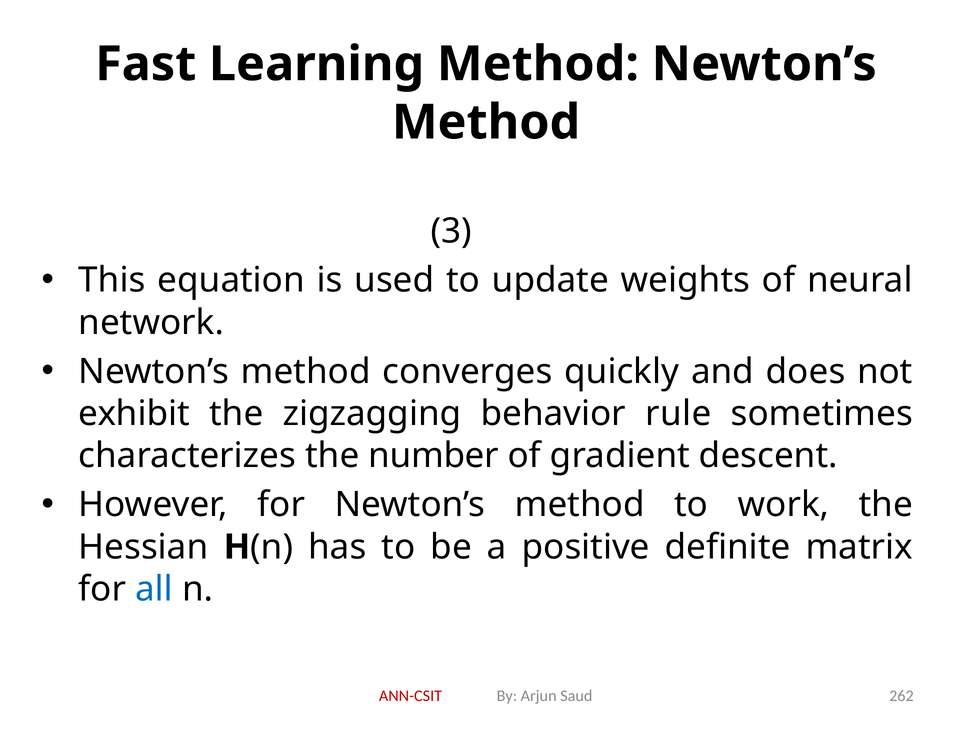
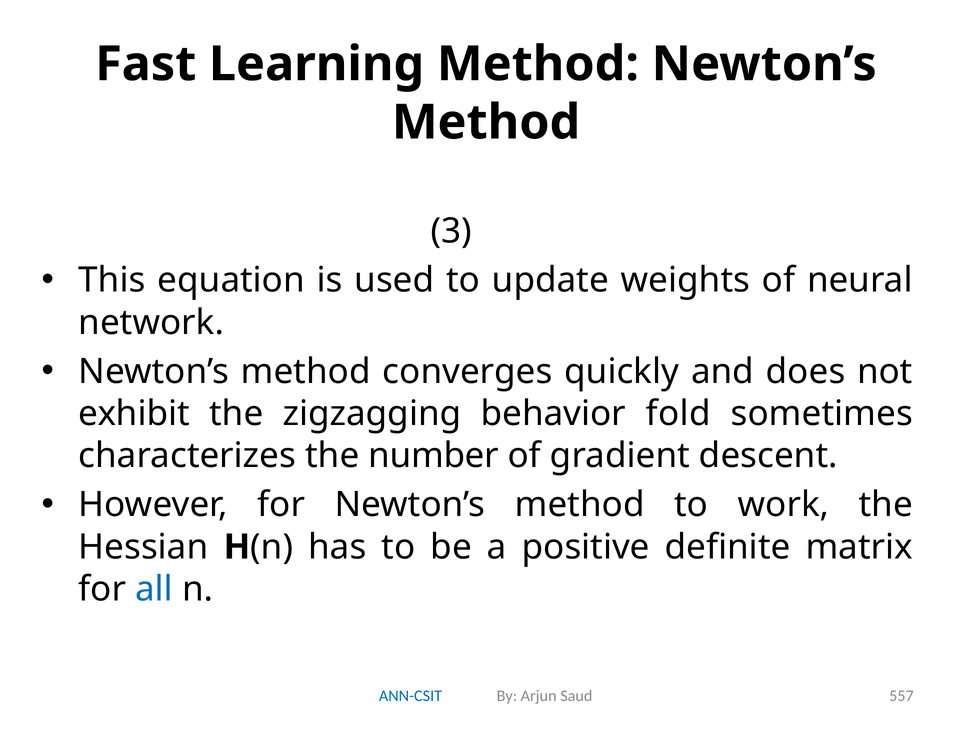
rule: rule -> fold
ANN-CSIT colour: red -> blue
262: 262 -> 557
